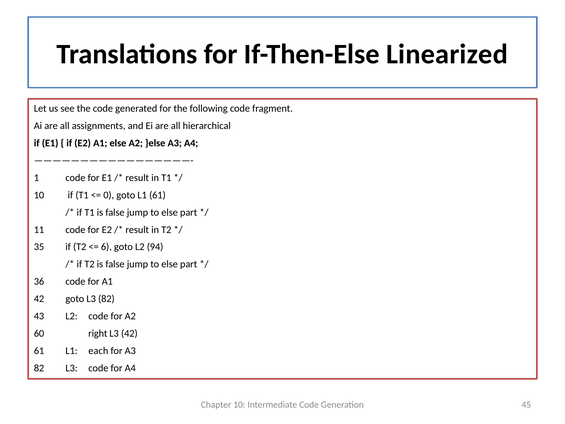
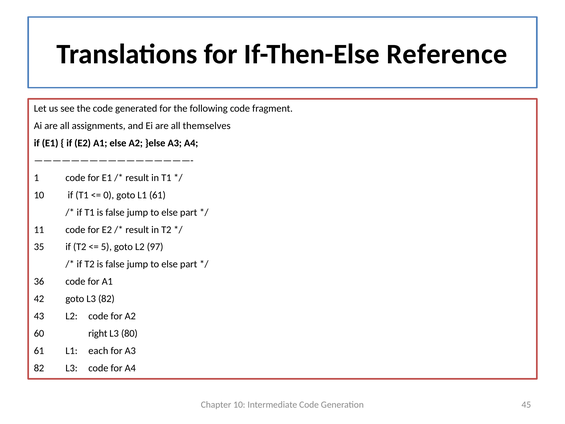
Linearized: Linearized -> Reference
hierarchical: hierarchical -> themselves
6: 6 -> 5
94: 94 -> 97
L3 42: 42 -> 80
